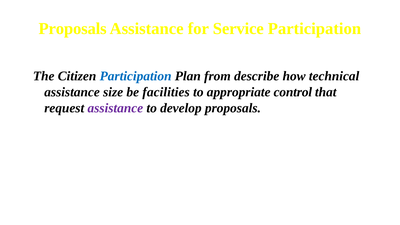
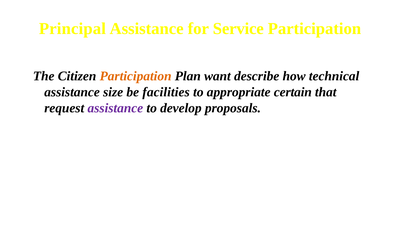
Proposals at (73, 29): Proposals -> Principal
Participation at (136, 76) colour: blue -> orange
from: from -> want
control: control -> certain
